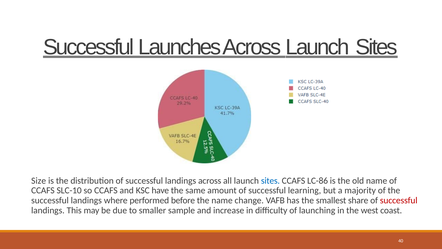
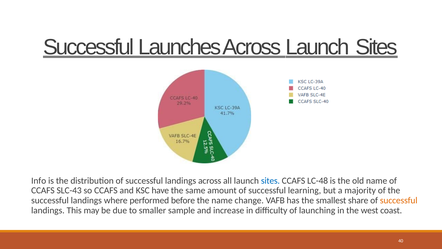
Size: Size -> Info
LC-86: LC-86 -> LC-48
SLC-10: SLC-10 -> SLC-43
successful at (399, 200) colour: red -> orange
